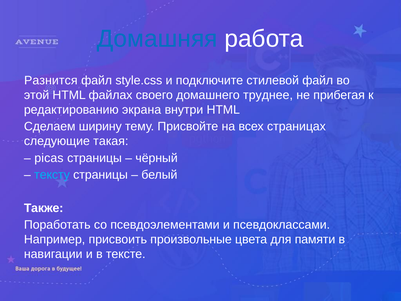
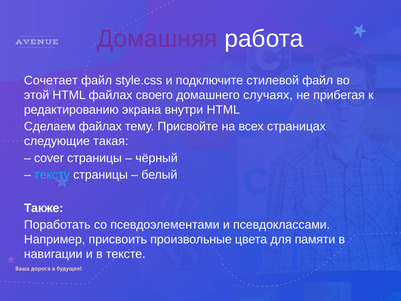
Домашняя colour: blue -> purple
Разнится: Разнится -> Сочетает
труднее: труднее -> случаях
Сделаем ширину: ширину -> файлах
picas: picas -> cover
